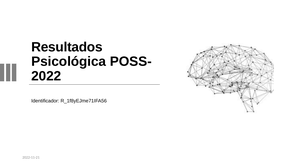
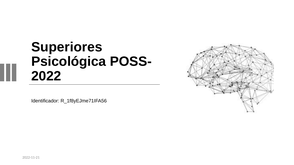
Resultados: Resultados -> Superiores
